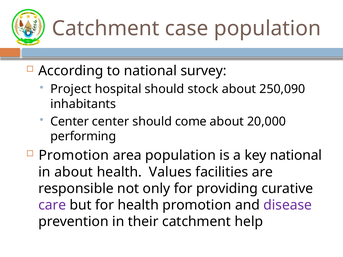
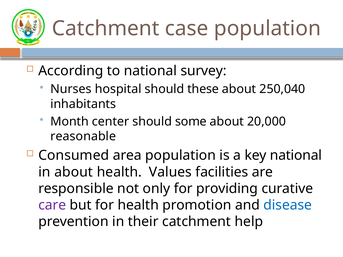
Project: Project -> Nurses
stock: stock -> these
250,090: 250,090 -> 250,040
Center at (70, 122): Center -> Month
come: come -> some
performing: performing -> reasonable
Promotion at (74, 156): Promotion -> Consumed
disease colour: purple -> blue
